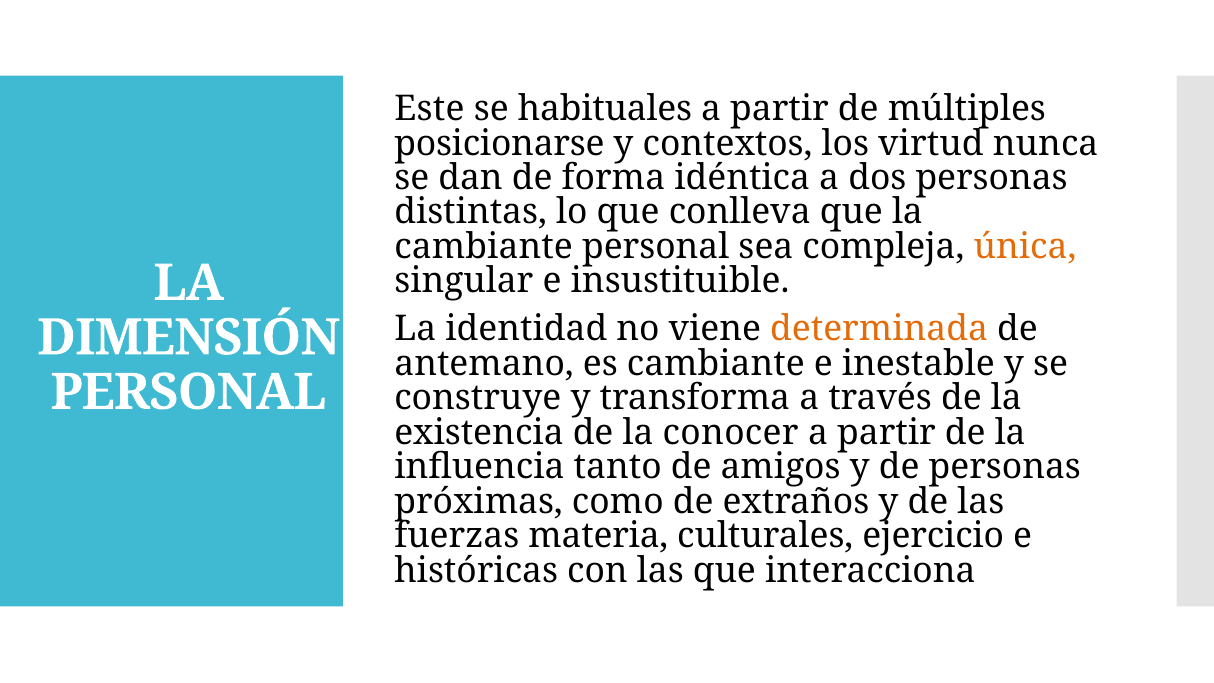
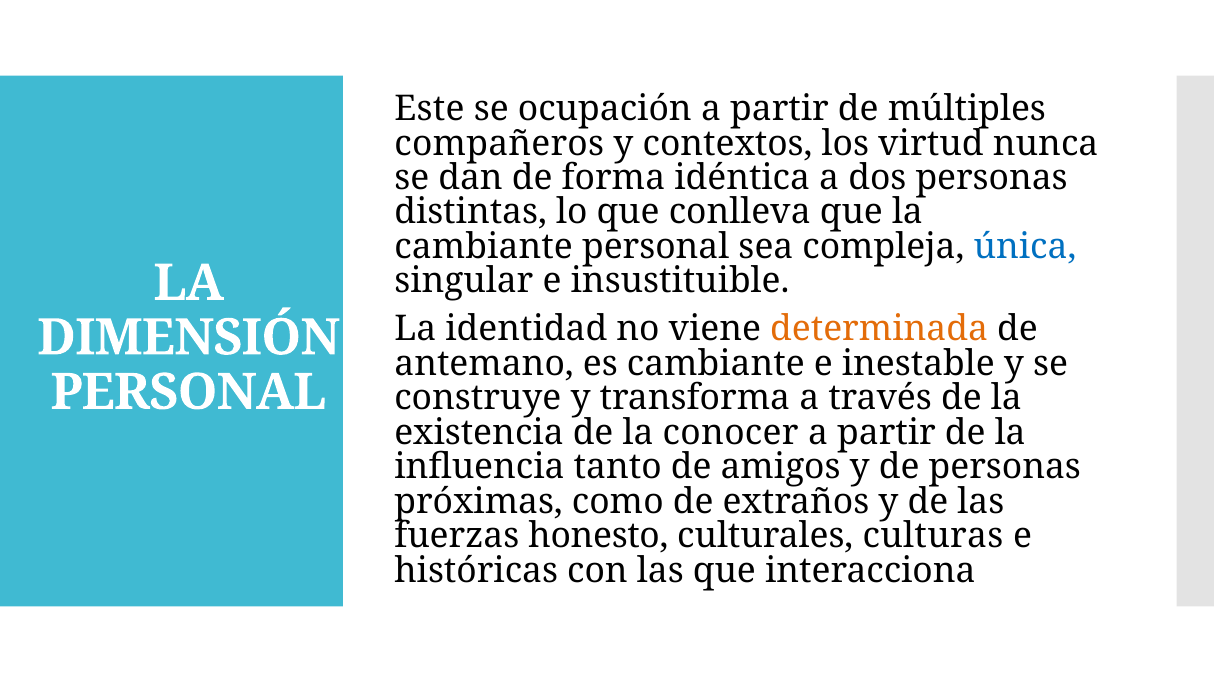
habituales: habituales -> ocupación
posicionarse: posicionarse -> compañeros
única colour: orange -> blue
materia: materia -> honesto
ejercicio: ejercicio -> culturas
